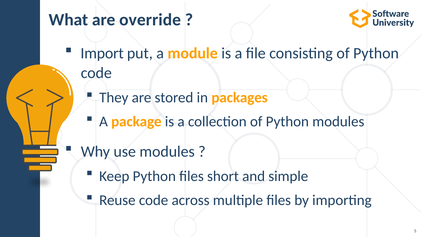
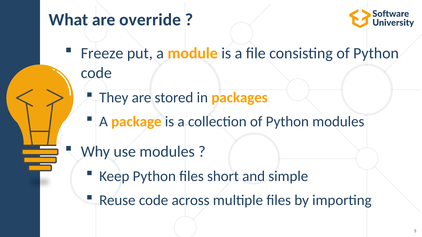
Import: Import -> Freeze
